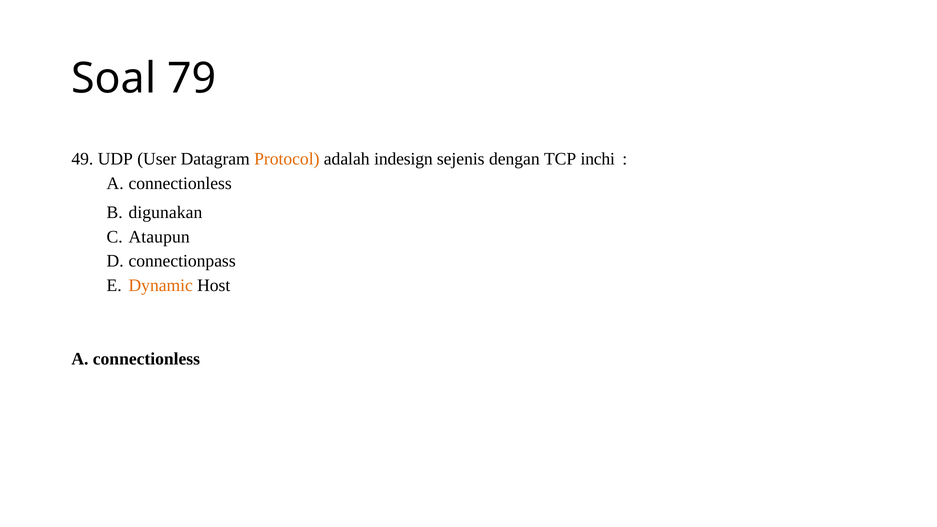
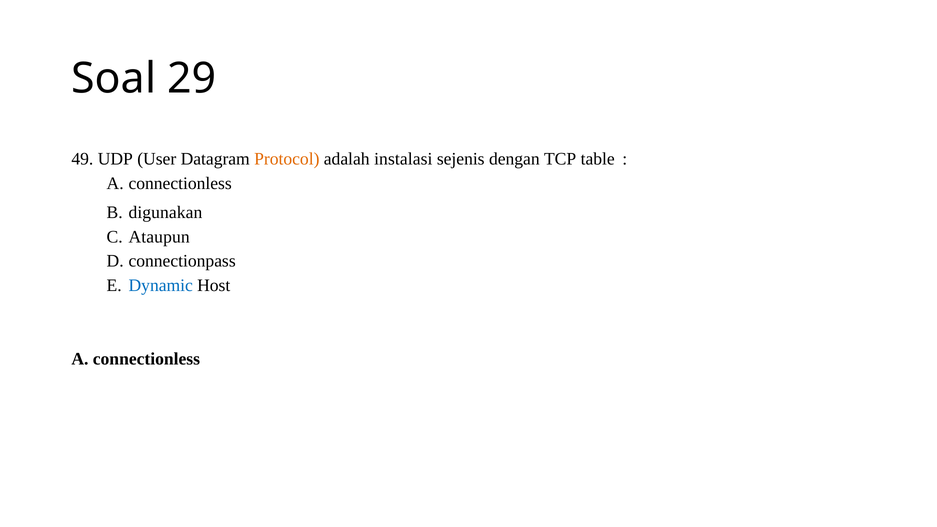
79: 79 -> 29
indesign: indesign -> instalasi
inchi: inchi -> table
Dynamic colour: orange -> blue
